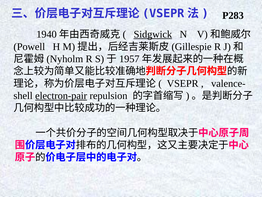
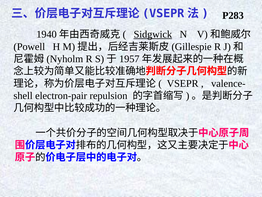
electron-pair underline: present -> none
